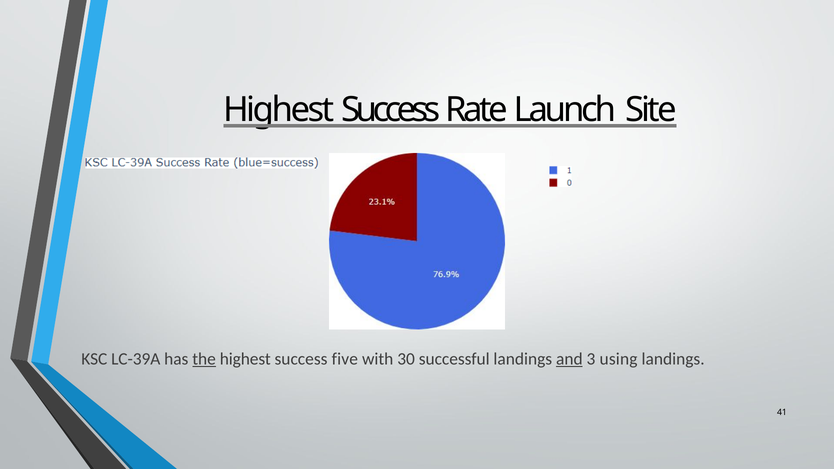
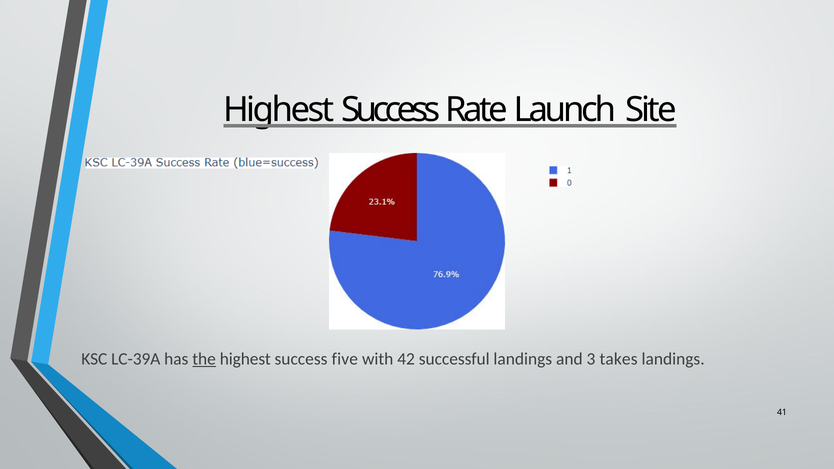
30: 30 -> 42
and underline: present -> none
using: using -> takes
